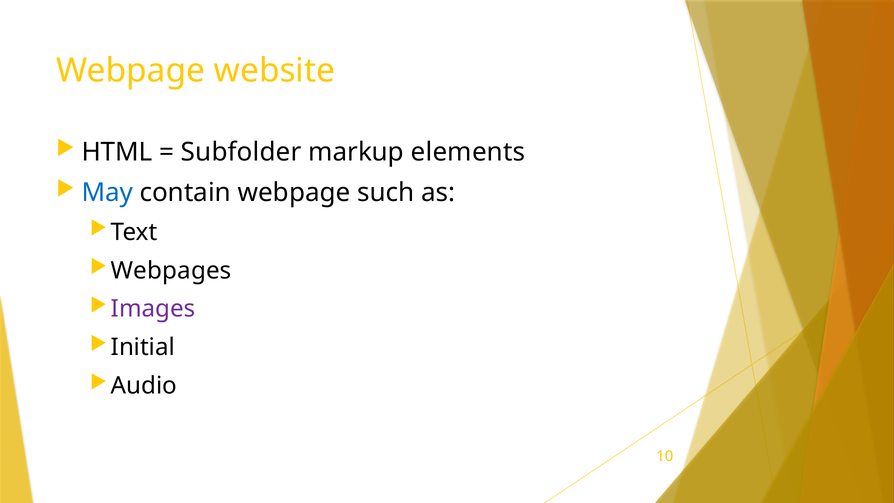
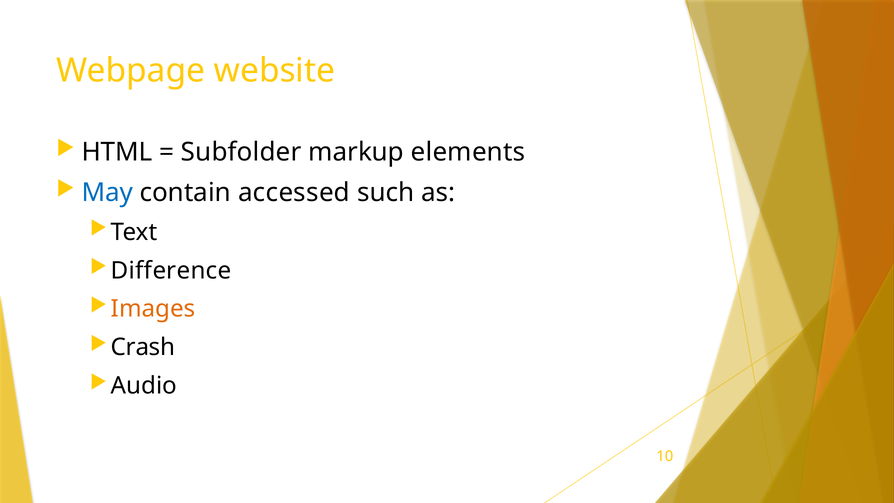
contain webpage: webpage -> accessed
Webpages: Webpages -> Difference
Images colour: purple -> orange
Initial: Initial -> Crash
